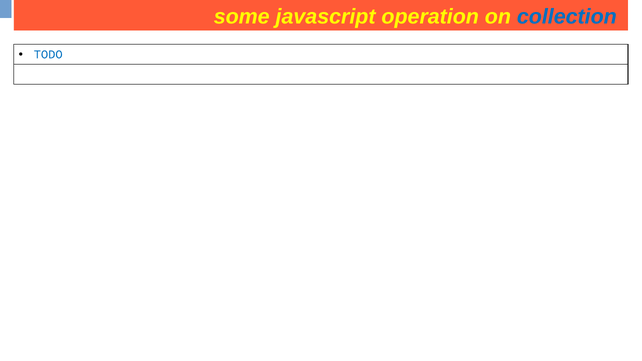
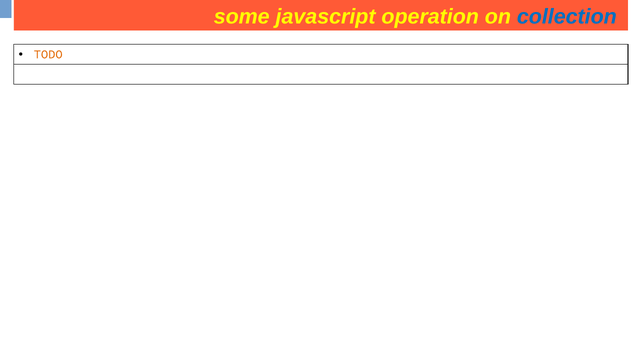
TODO colour: blue -> orange
